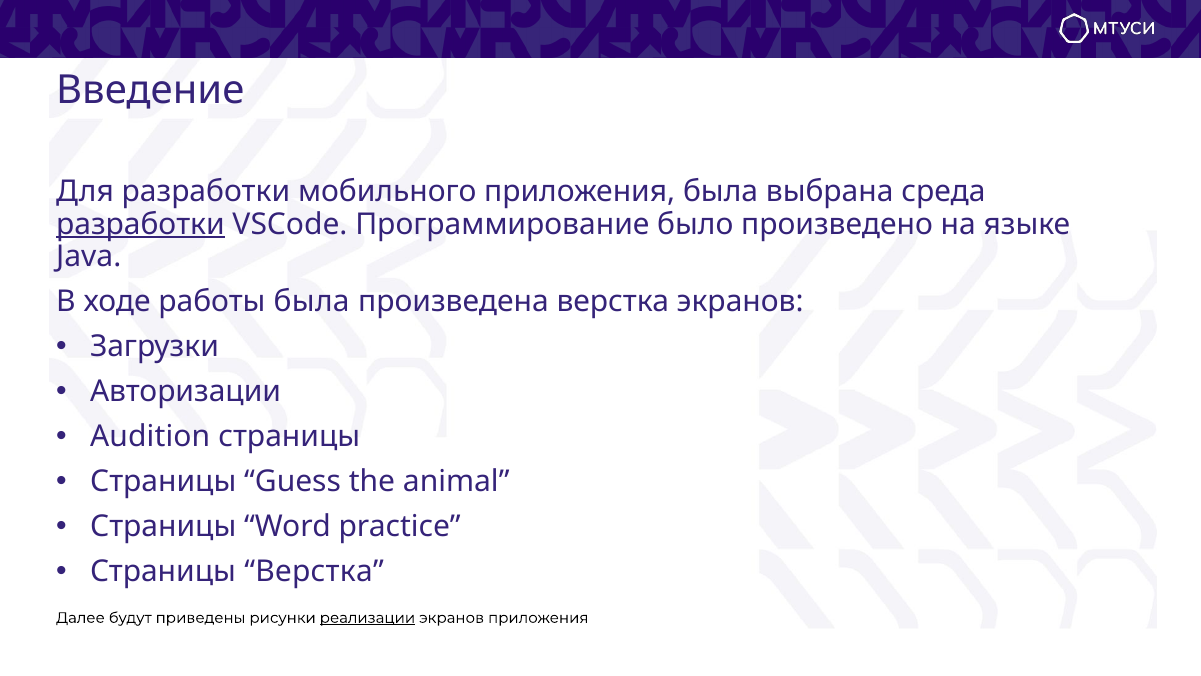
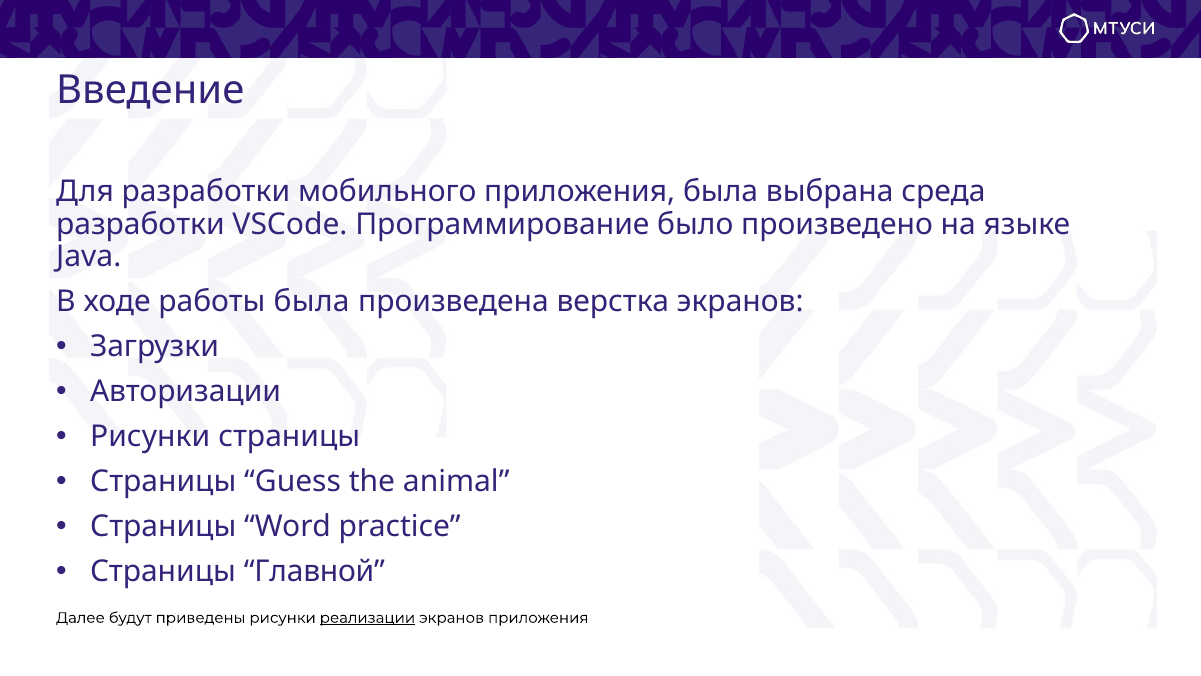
разработки at (140, 224) underline: present -> none
Audition at (150, 436): Audition -> Рисунки
Cтраницы Верстка: Верстка -> Главной
